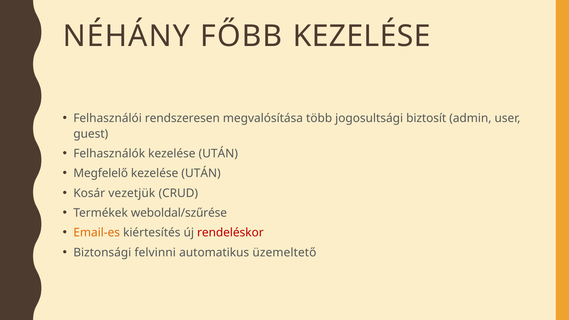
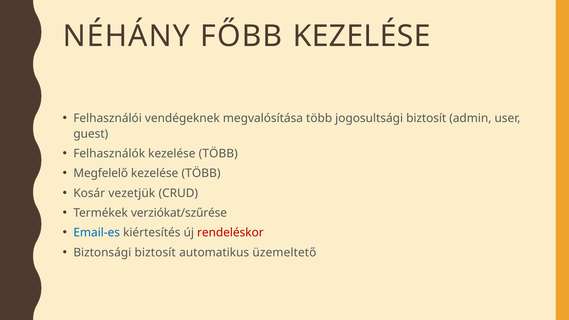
rendszeresen: rendszeresen -> vendégeknek
Felhasználók kezelése UTÁN: UTÁN -> TÖBB
UTÁN at (201, 173): UTÁN -> TÖBB
weboldal/szűrése: weboldal/szűrése -> verziókat/szűrése
Email-es colour: orange -> blue
Biztonsági felvinni: felvinni -> biztosít
